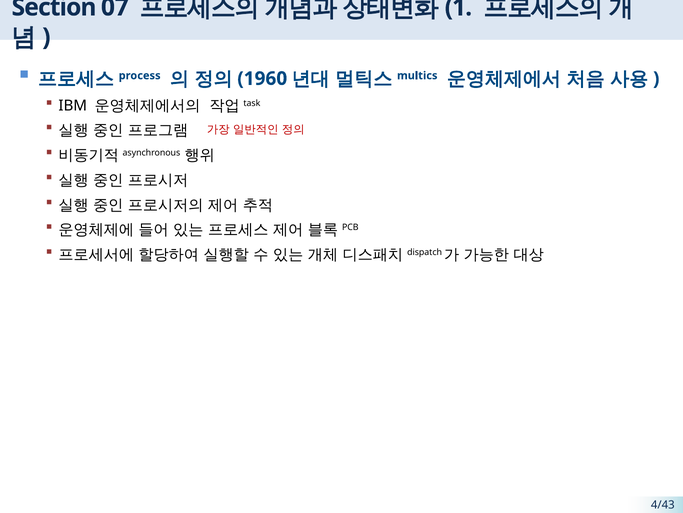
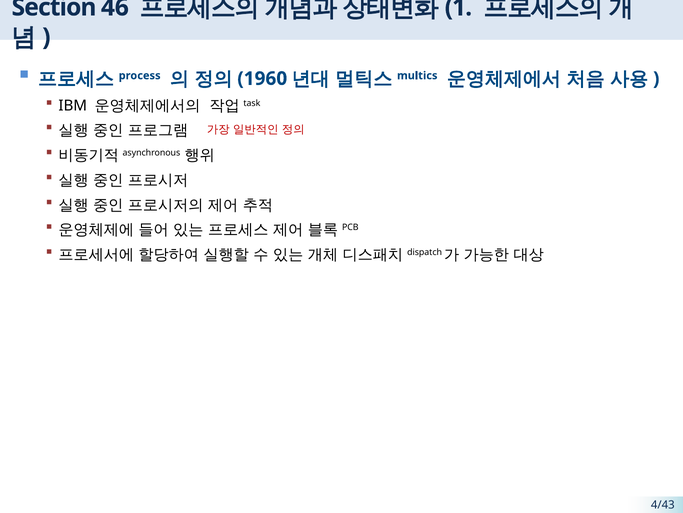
07: 07 -> 46
